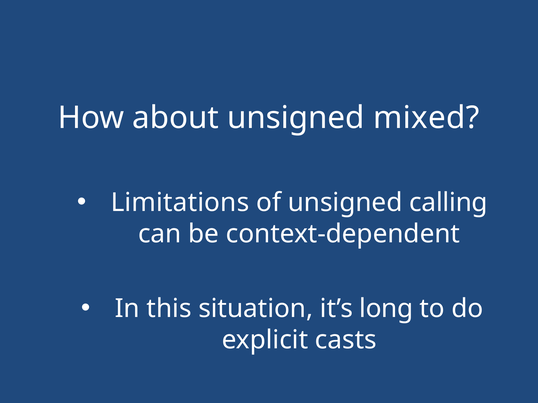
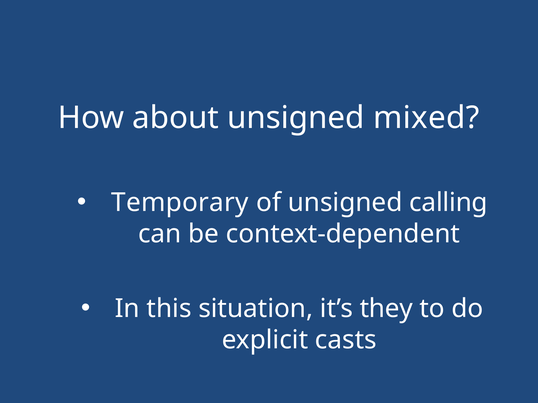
Limitations: Limitations -> Temporary
long: long -> they
